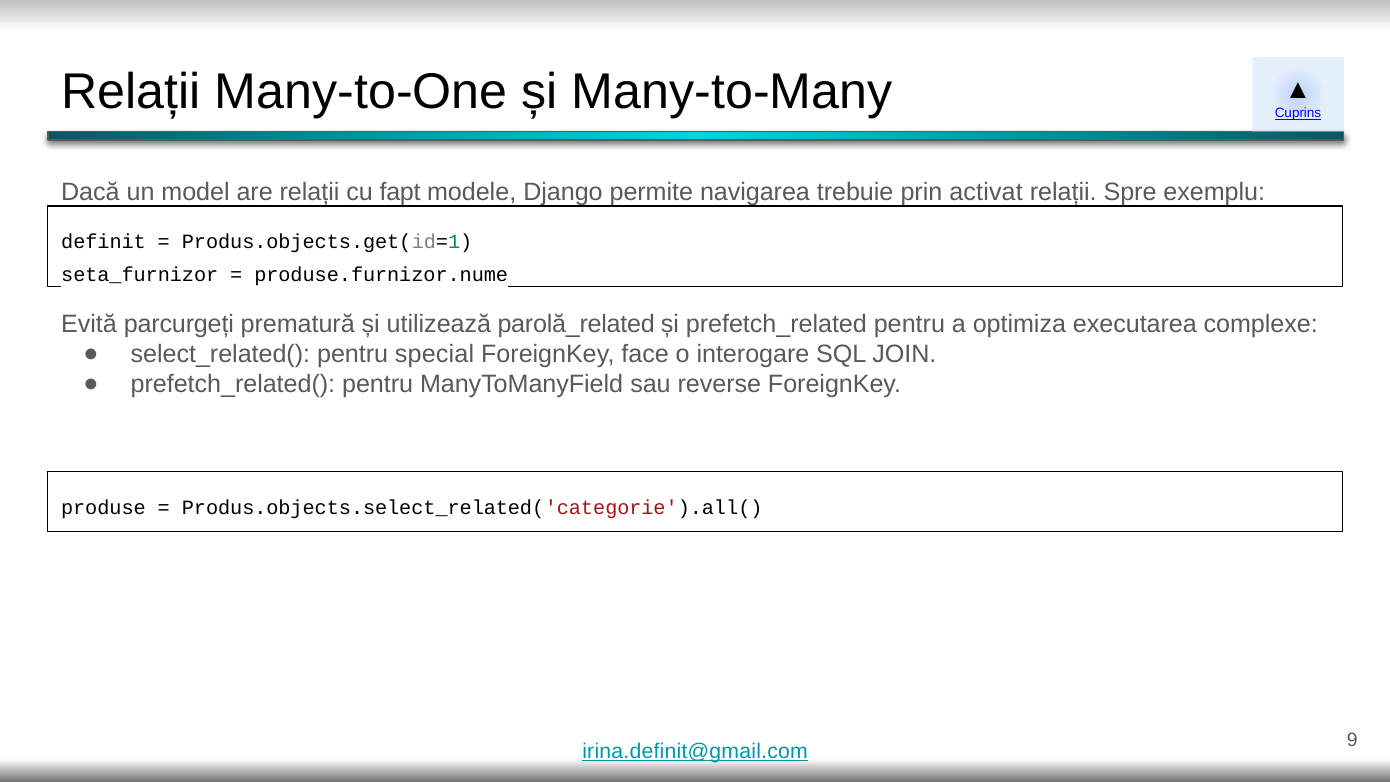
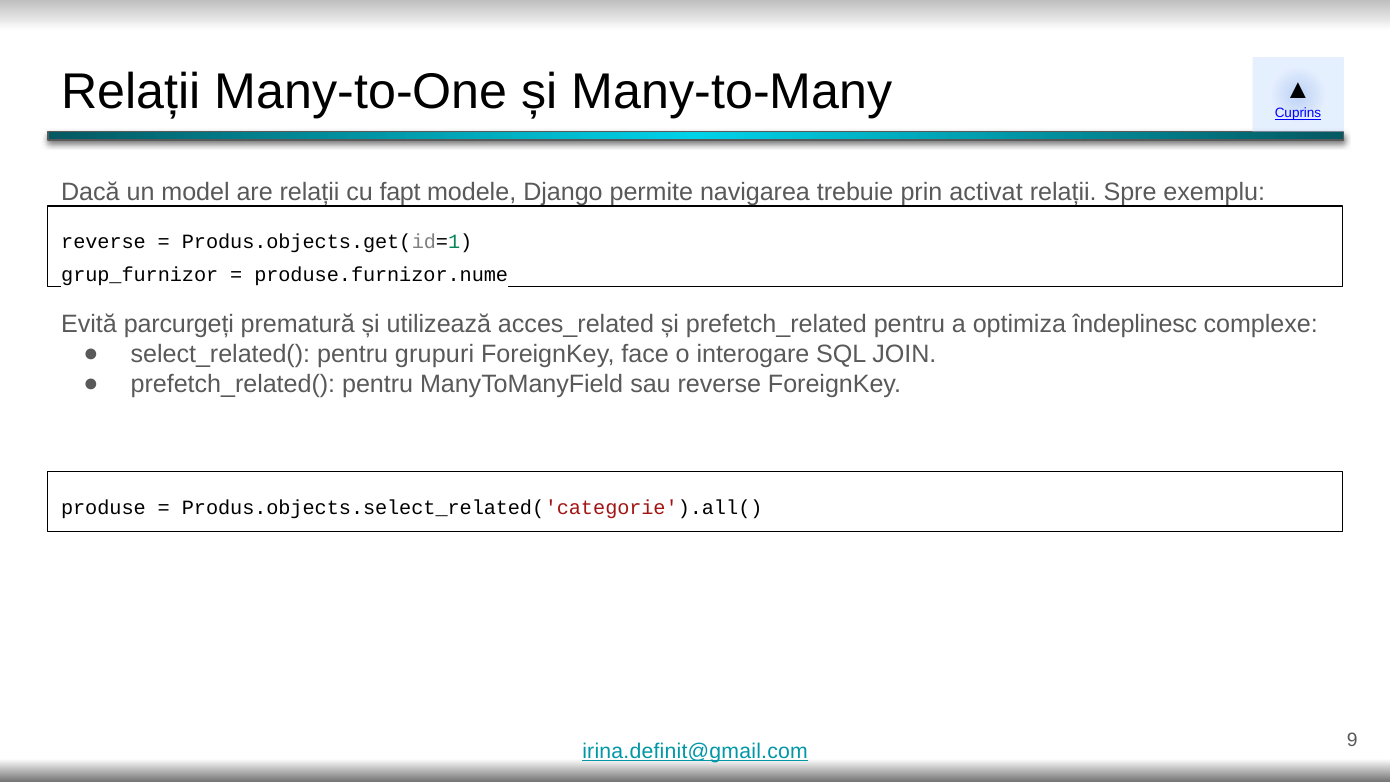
definit at (104, 242): definit -> reverse
seta_furnizor: seta_furnizor -> grup_furnizor
parolă_related: parolă_related -> acces_related
executarea: executarea -> îndeplinesc
special: special -> grupuri
